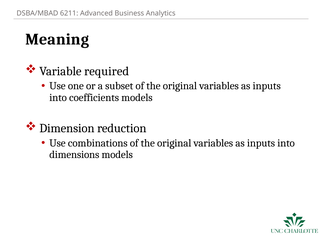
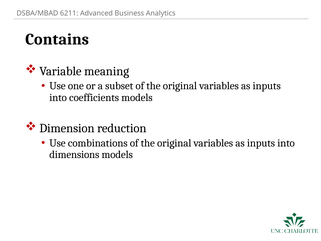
Meaning: Meaning -> Contains
required: required -> meaning
